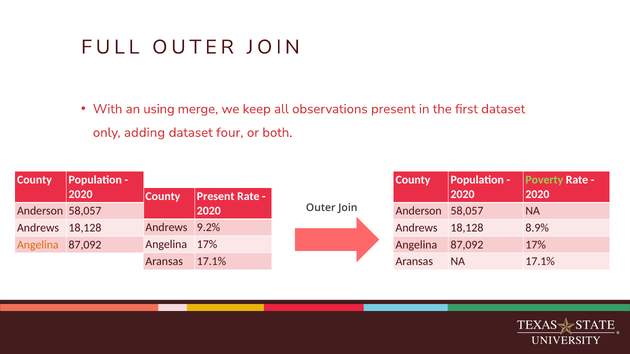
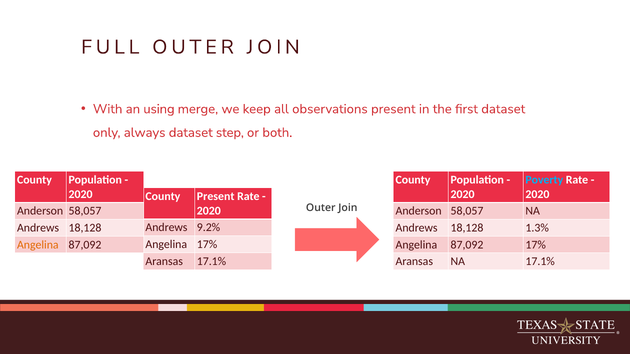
adding: adding -> always
four: four -> step
Poverty colour: light green -> light blue
8.9%: 8.9% -> 1.3%
